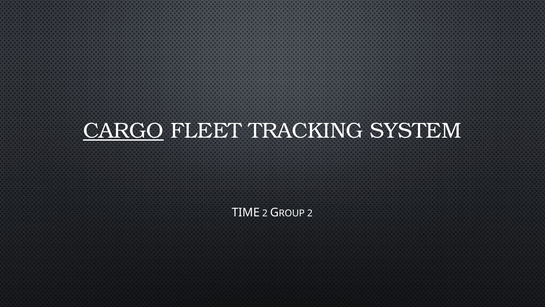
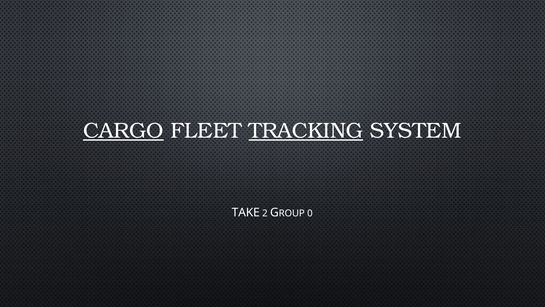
TRACKING underline: none -> present
TIME: TIME -> TAKE
2 at (310, 213): 2 -> 0
